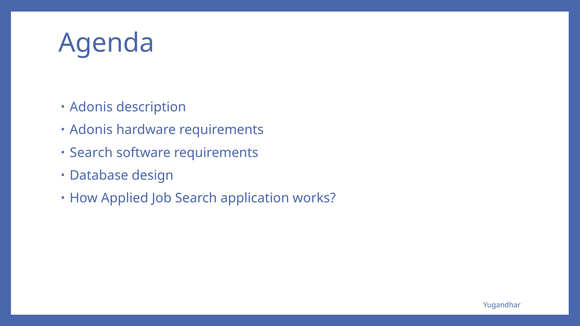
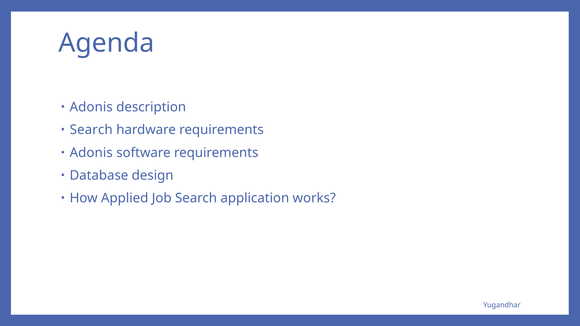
Adonis at (91, 130): Adonis -> Search
Search at (91, 153): Search -> Adonis
